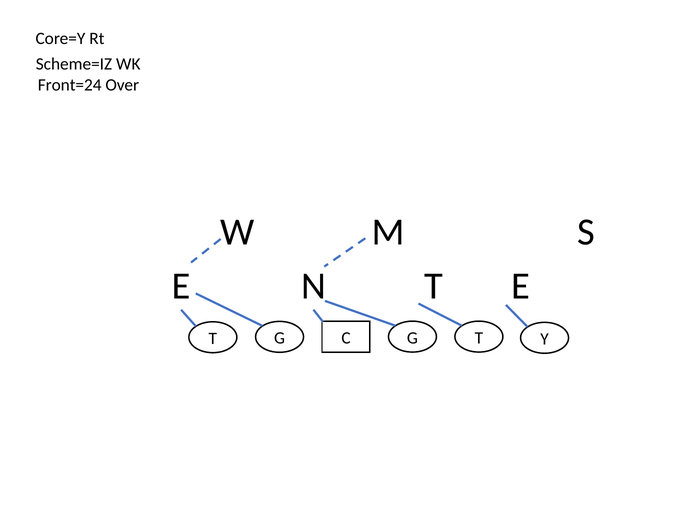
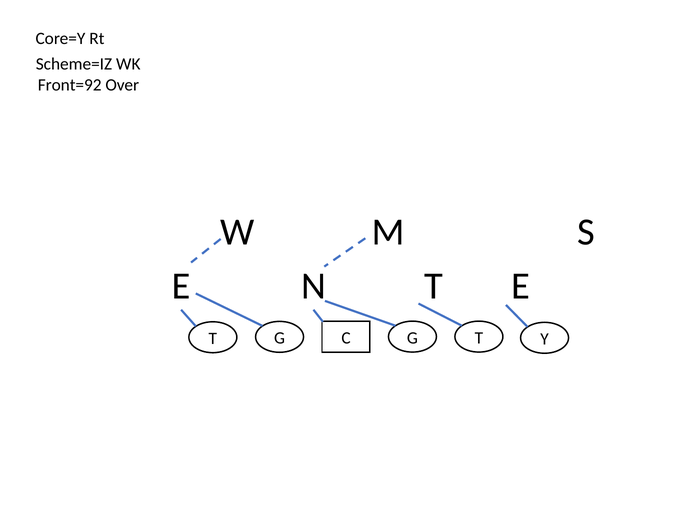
Front=24: Front=24 -> Front=92
